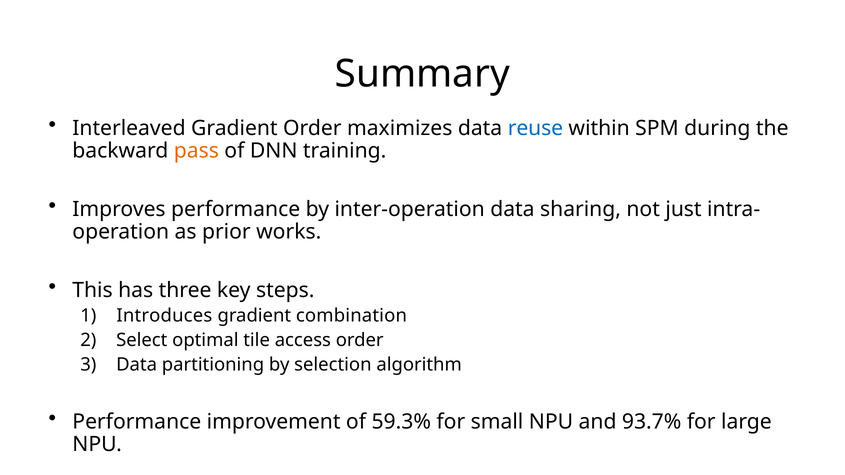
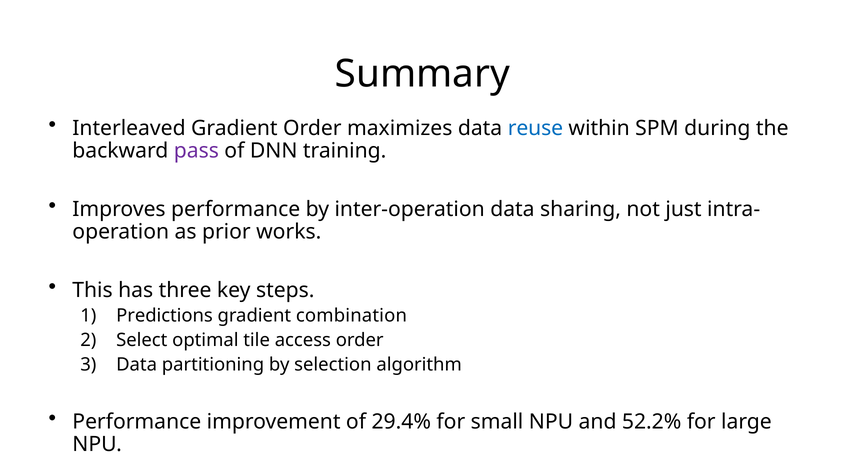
pass colour: orange -> purple
Introduces: Introduces -> Predictions
59.3%: 59.3% -> 29.4%
93.7%: 93.7% -> 52.2%
